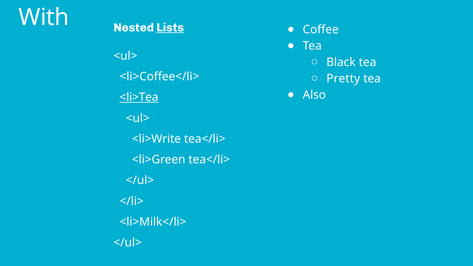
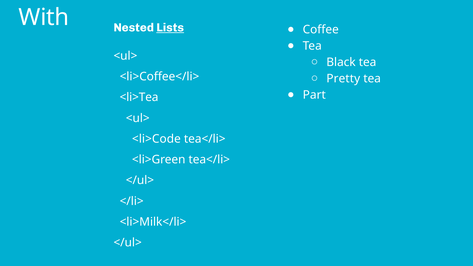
Also: Also -> Part
<li>Tea underline: present -> none
<li>Write: <li>Write -> <li>Code
